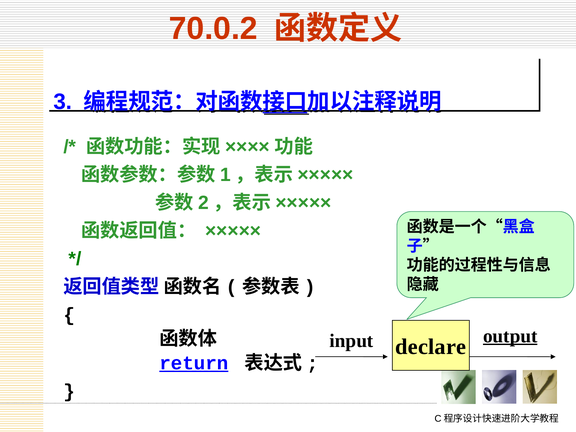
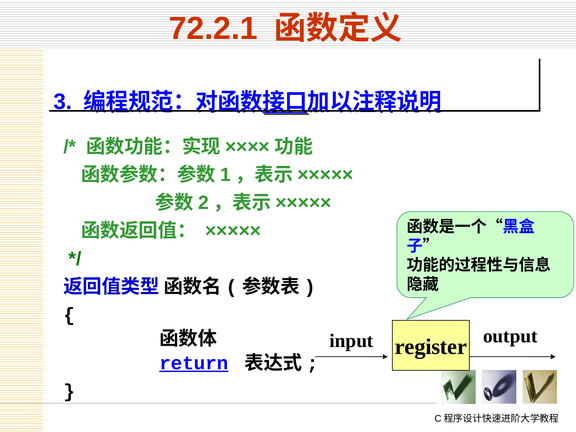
70.0.2: 70.0.2 -> 72.2.1
output underline: present -> none
declare: declare -> register
